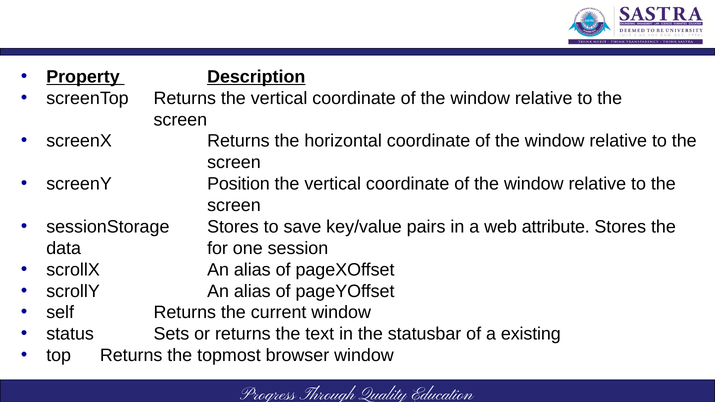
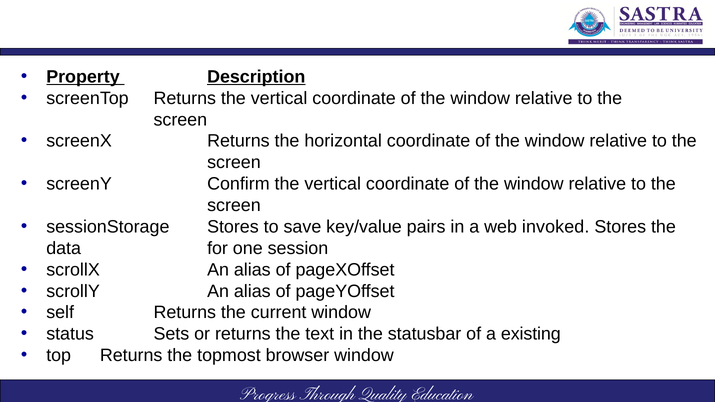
Position: Position -> Confirm
attribute: attribute -> invoked
